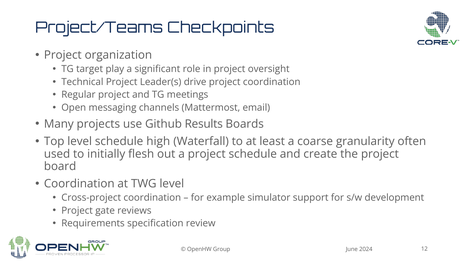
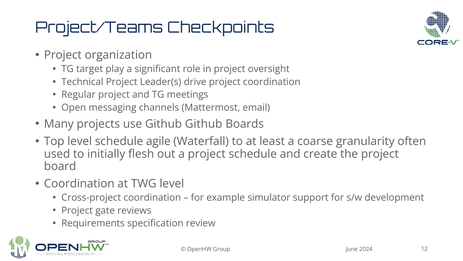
Github Results: Results -> Github
high: high -> agile
